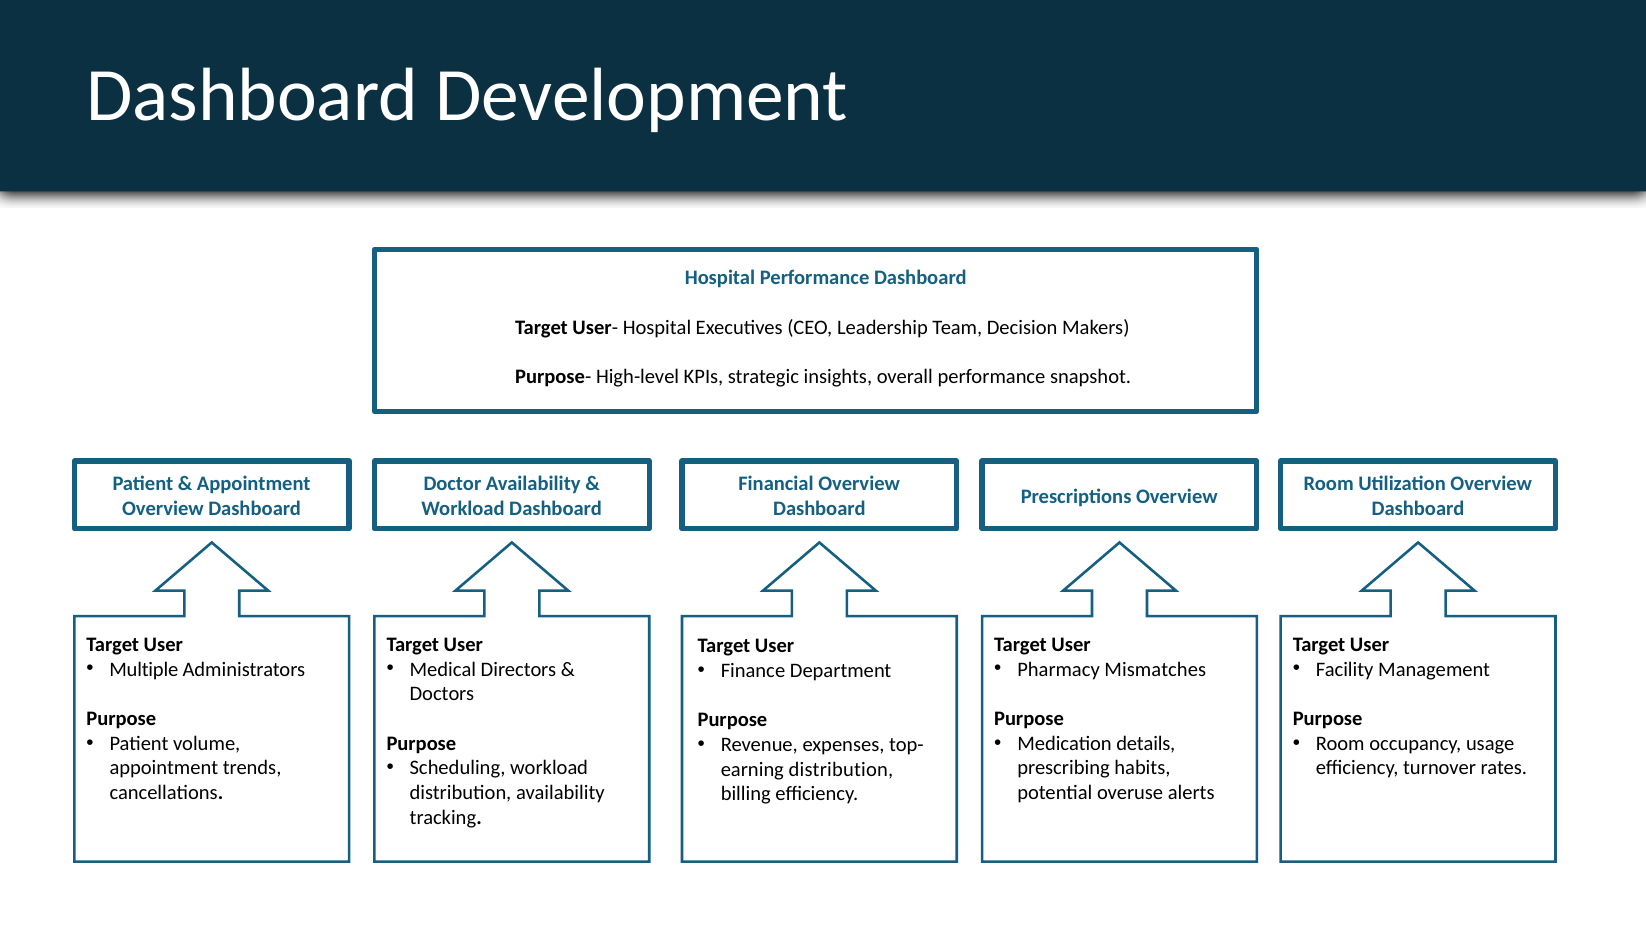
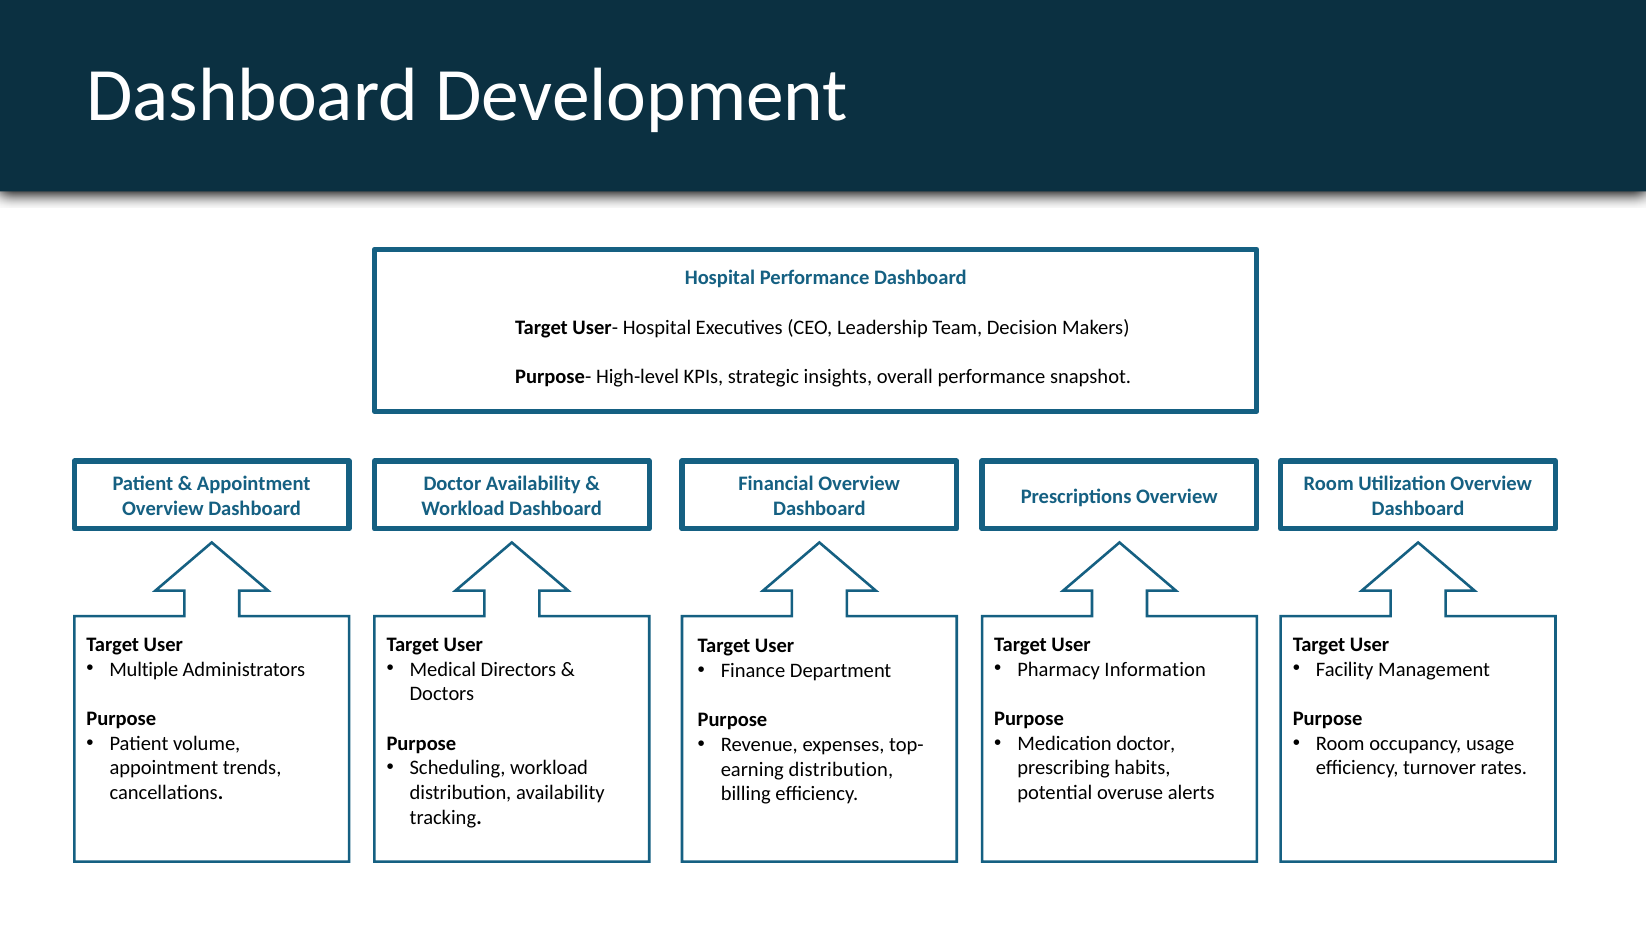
Mismatches: Mismatches -> Information
Medication details: details -> doctor
